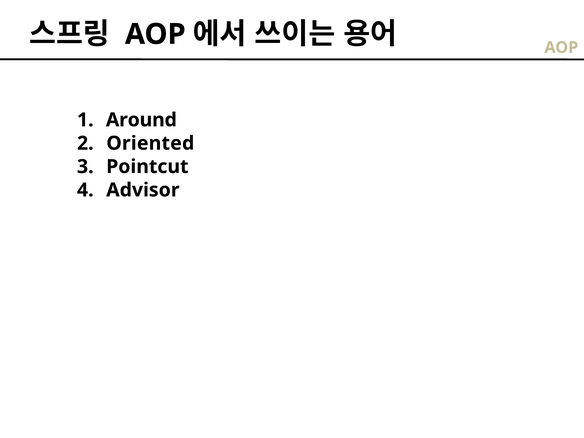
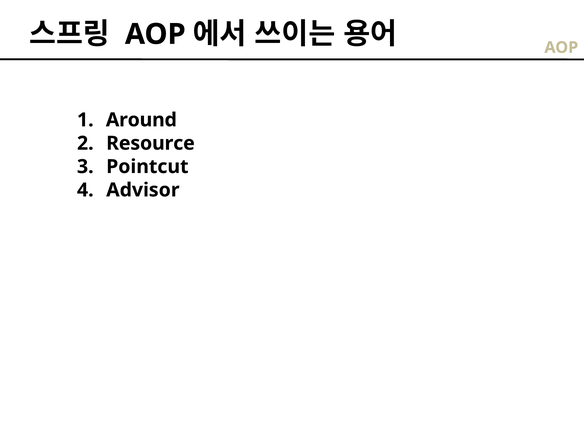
Oriented: Oriented -> Resource
